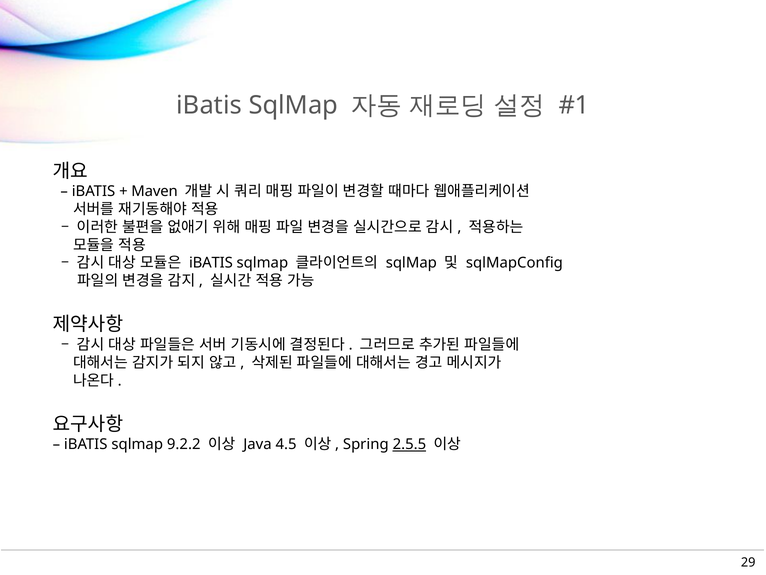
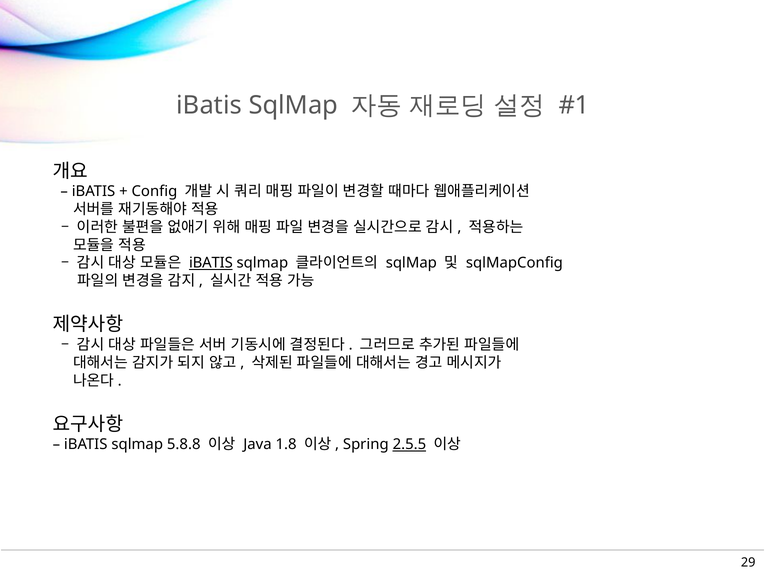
Maven: Maven -> Config
iBATIS at (211, 263) underline: none -> present
9.2.2: 9.2.2 -> 5.8.8
4.5: 4.5 -> 1.8
